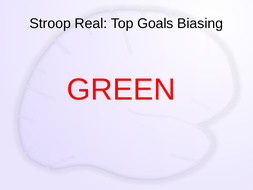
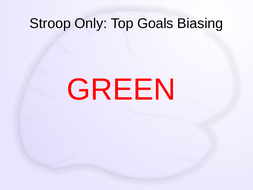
Real: Real -> Only
